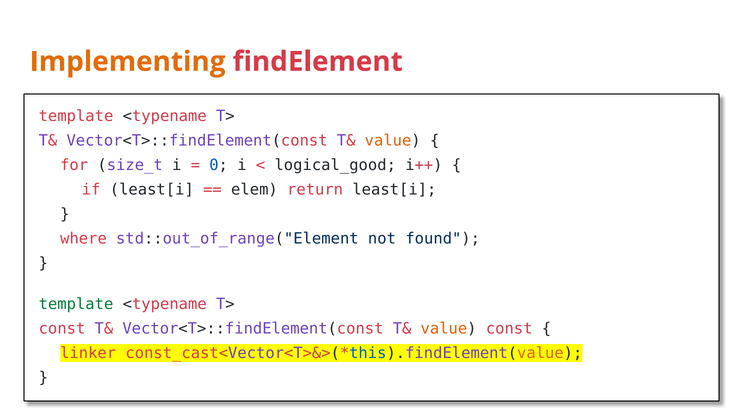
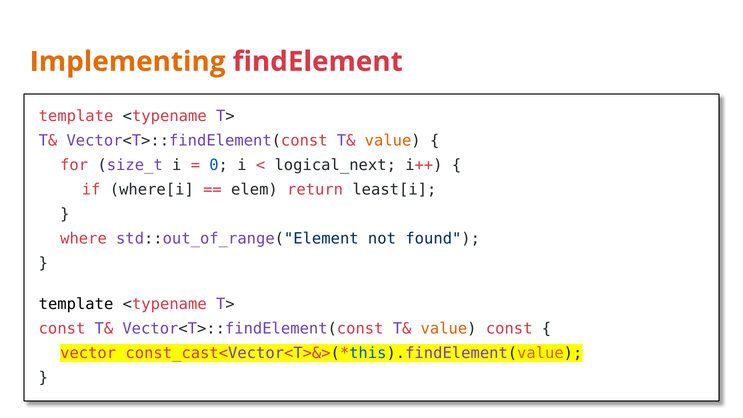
logical_good: logical_good -> logical_next
if least[i: least[i -> where[i
template at (76, 304) colour: green -> black
linker: linker -> vector
